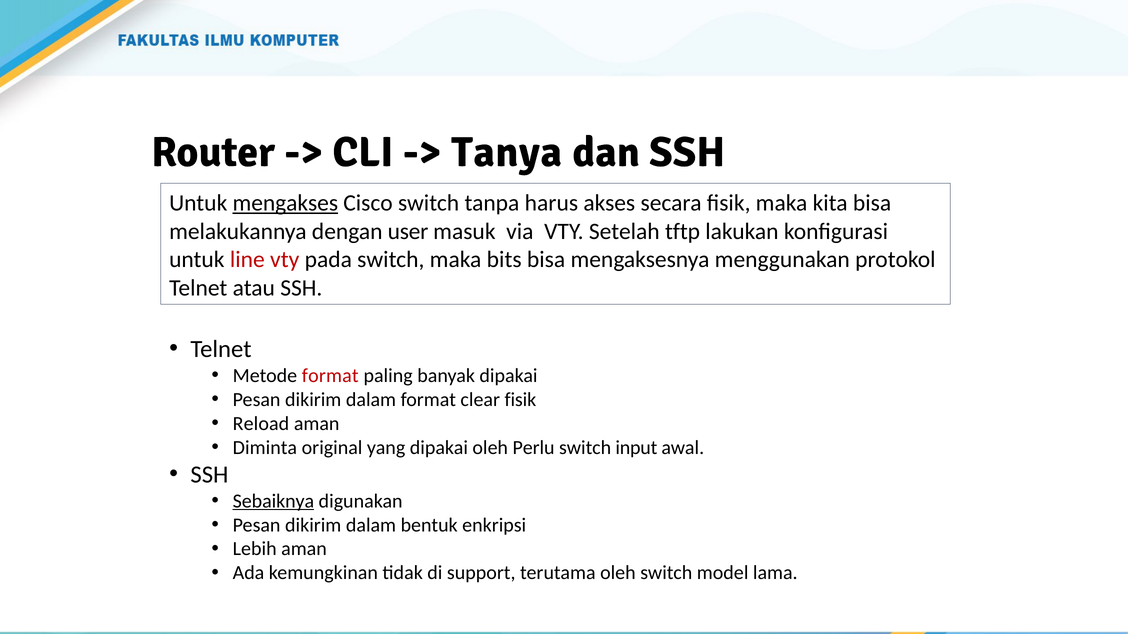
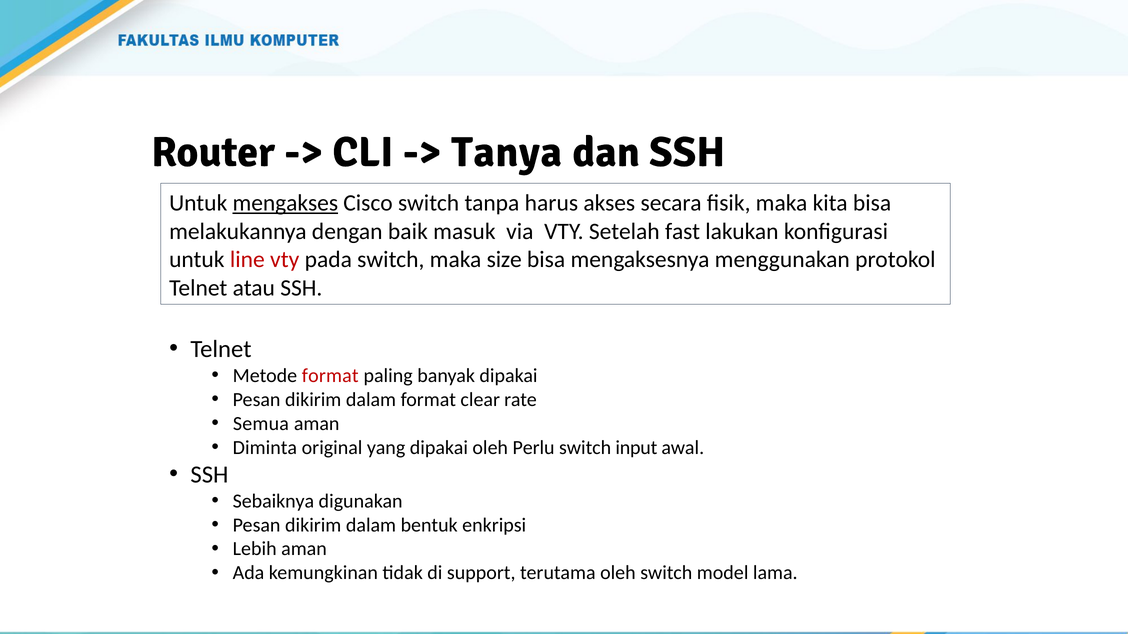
user: user -> baik
tftp: tftp -> fast
bits: bits -> size
clear fisik: fisik -> rate
Reload: Reload -> Semua
Sebaiknya underline: present -> none
